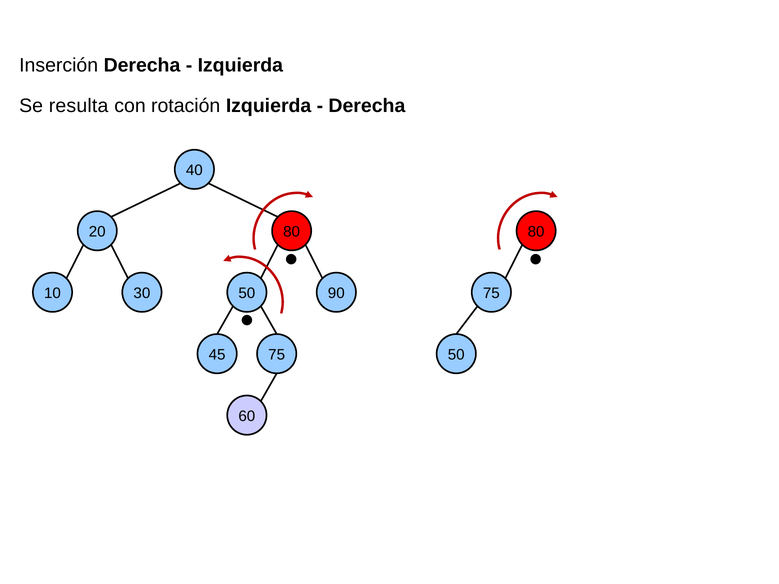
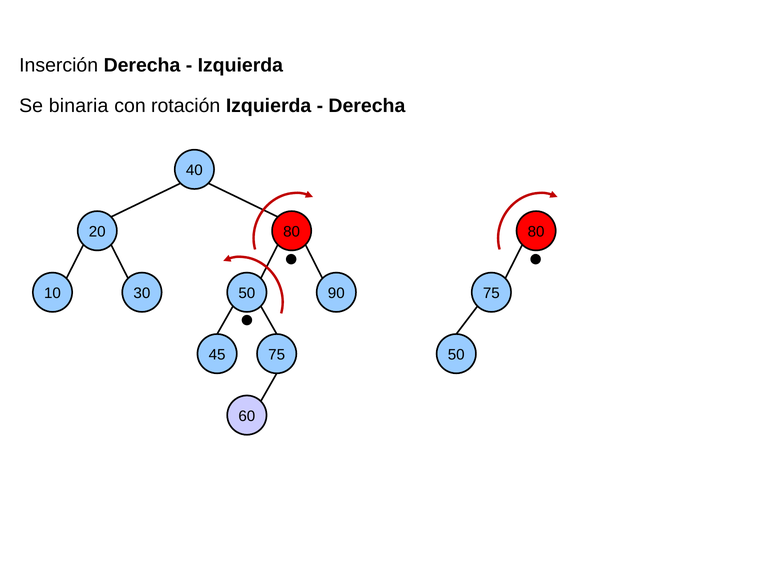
resulta: resulta -> binaria
